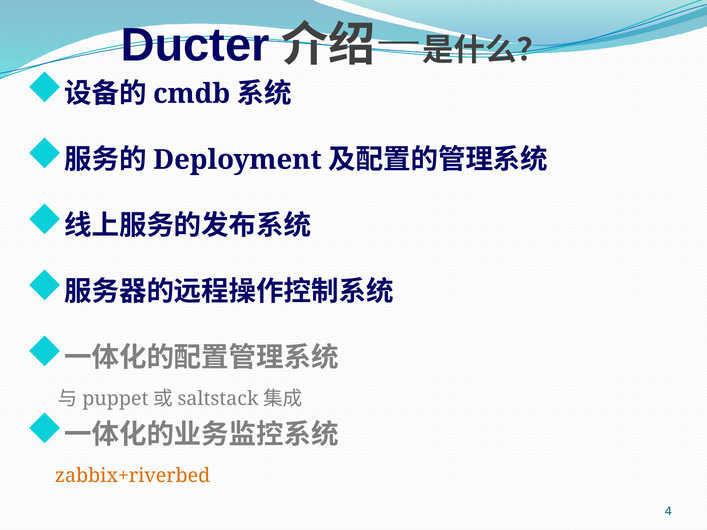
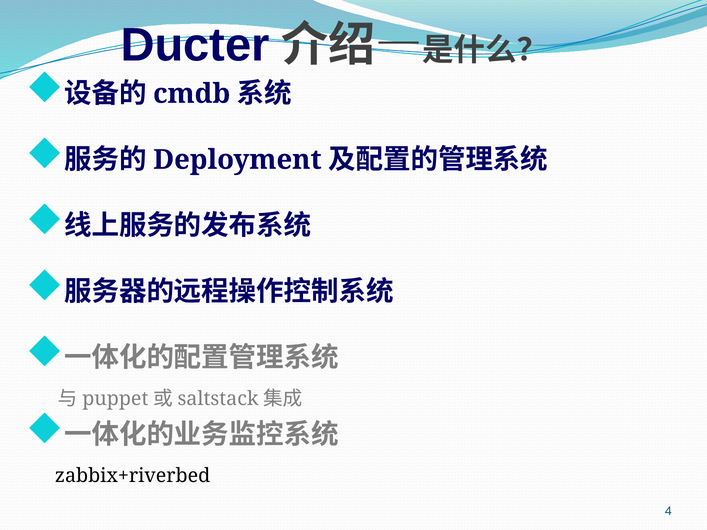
zabbix+riverbed colour: orange -> black
